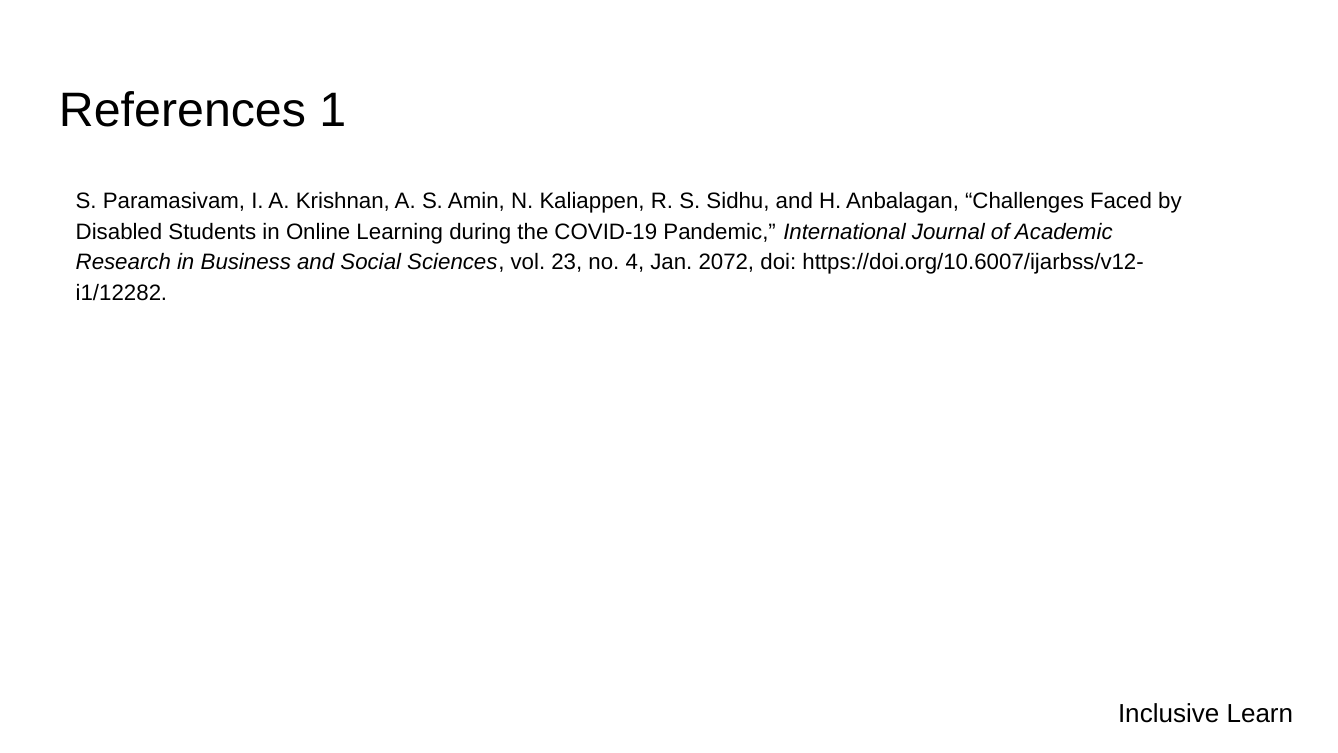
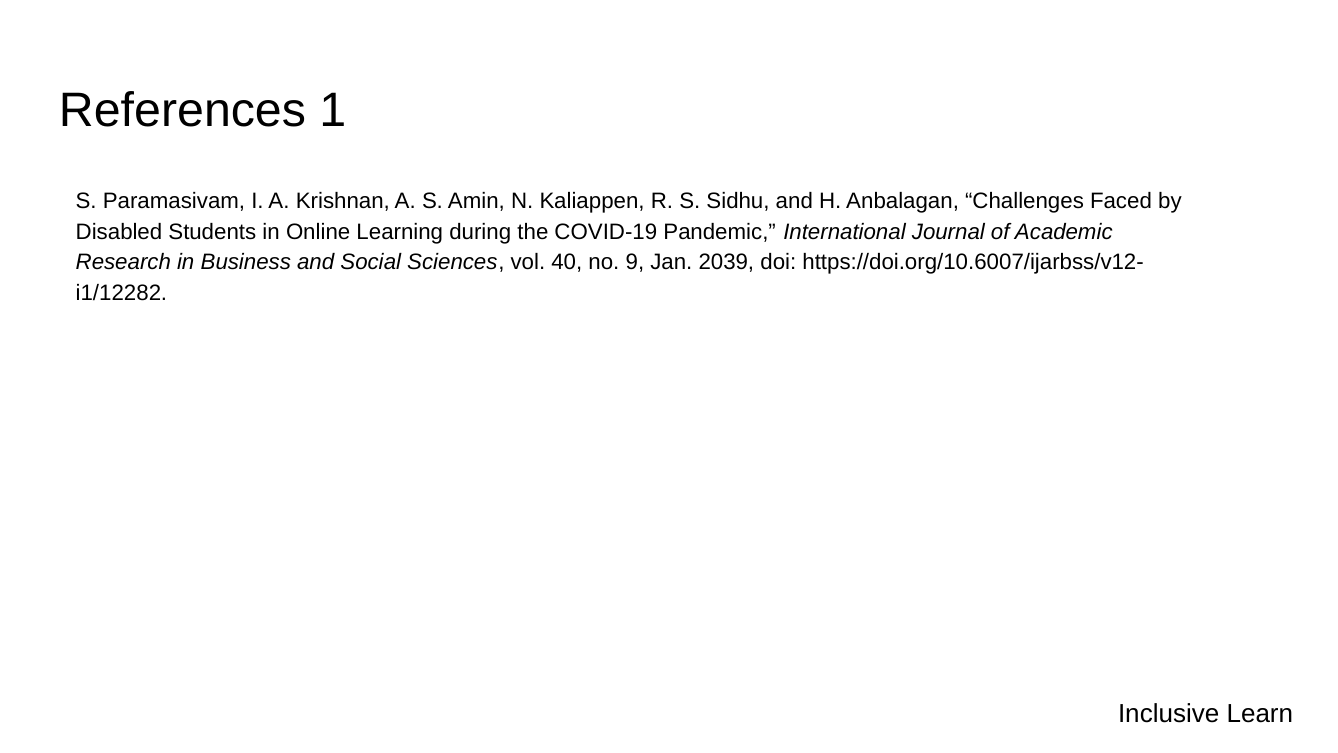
23: 23 -> 40
4: 4 -> 9
2072: 2072 -> 2039
